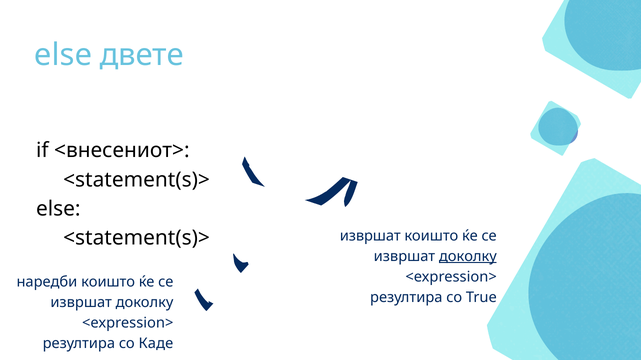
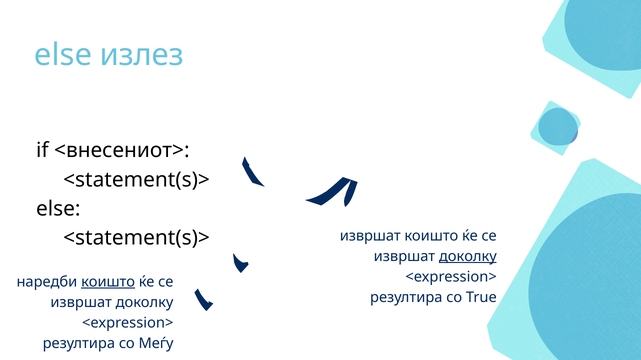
двете: двете -> излез
коишто at (108, 282) underline: none -> present
Каде: Каде -> Меѓу
